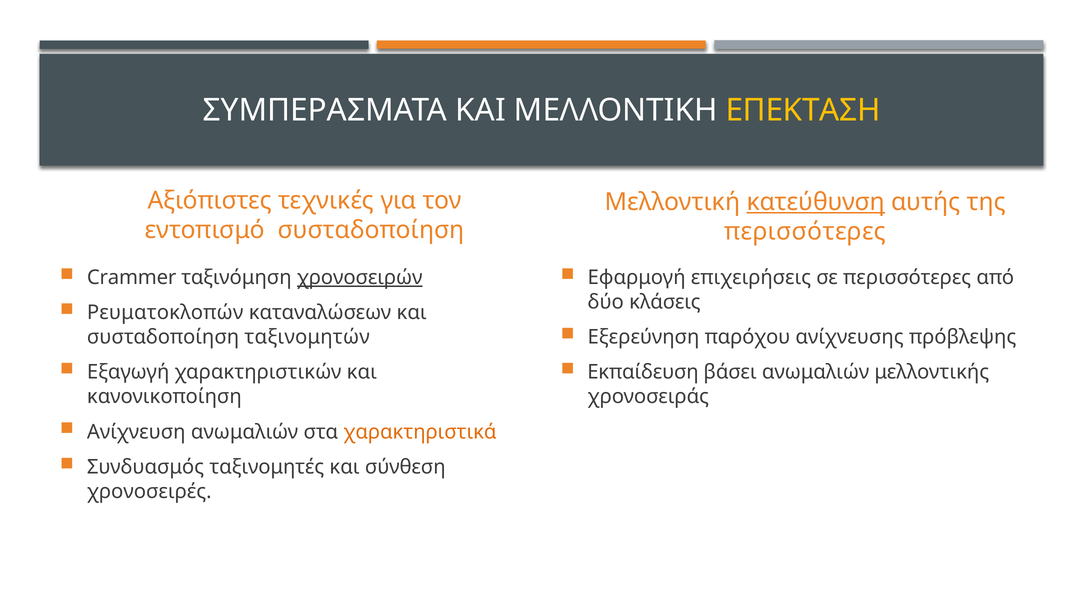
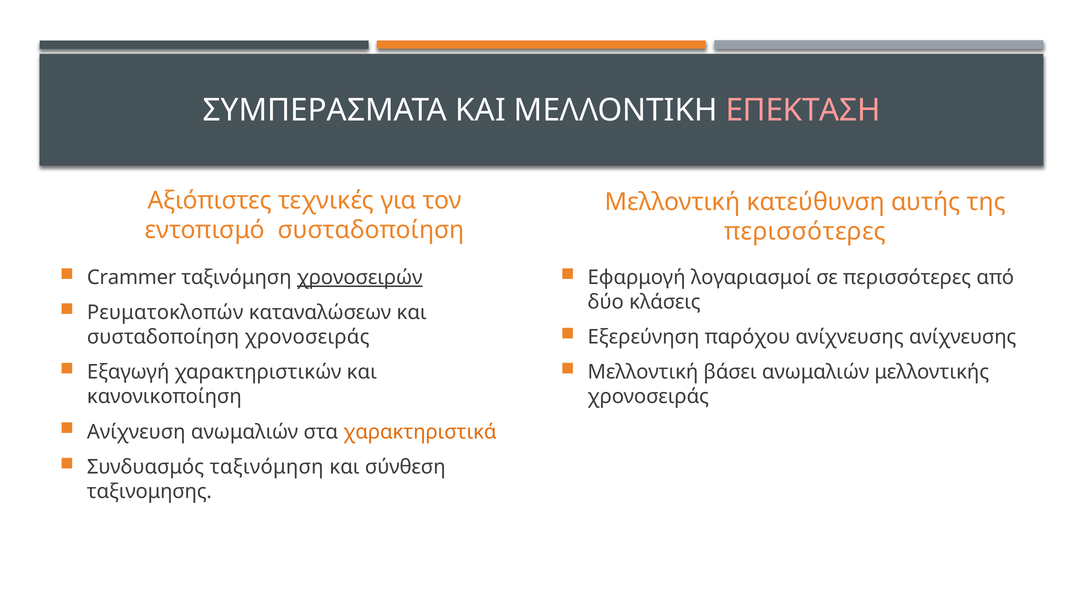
ΕΠΕΚΤΑΣΗ colour: yellow -> pink
κατεύθυνση underline: present -> none
επιχειρήσεις: επιχειρήσεις -> λογαριασμοί
ανίχνευσης πρόβλεψης: πρόβλεψης -> ανίχνευσης
συσταδοποίηση ταξινομητών: ταξινομητών -> χρονοσειράς
Εκπαίδευση at (643, 372): Εκπαίδευση -> Μελλοντική
Συνδυασμός ταξινομητές: ταξινομητές -> ταξινόμηση
χρονοσειρές: χρονοσειρές -> ταξινομησης
